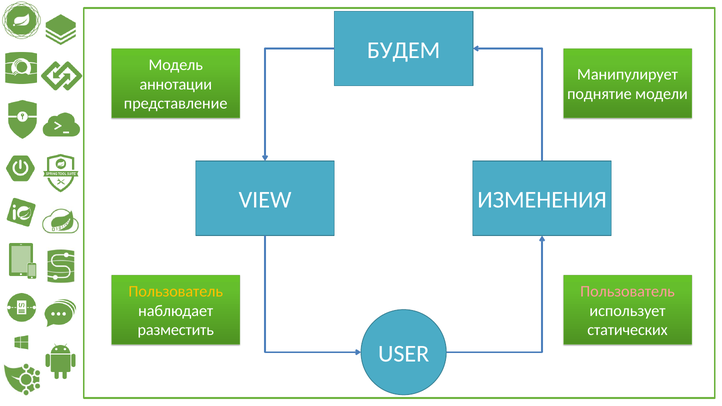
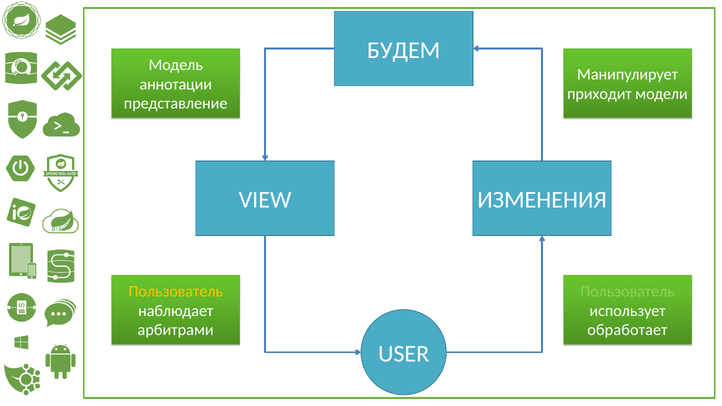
поднятие: поднятие -> приходит
Пользователь at (627, 291) colour: pink -> light green
разместить: разместить -> арбитрами
статических: статических -> обработает
